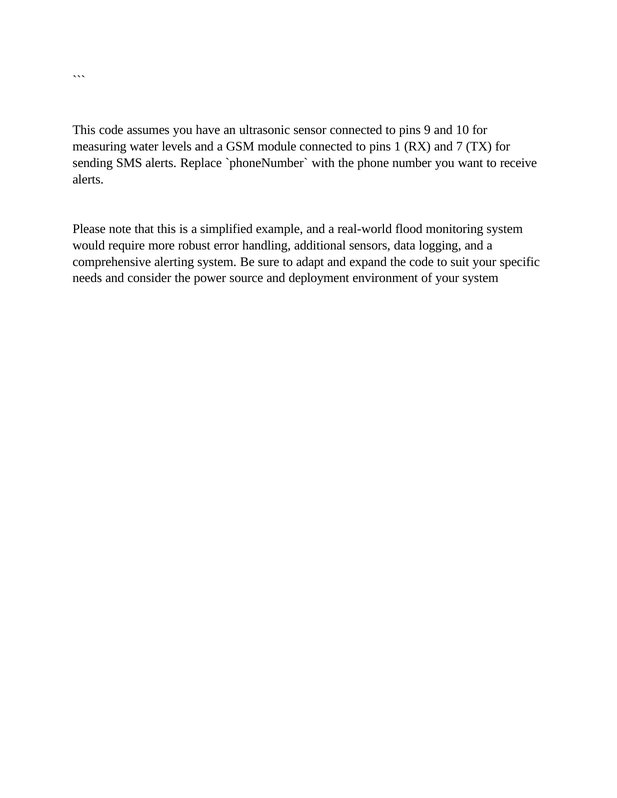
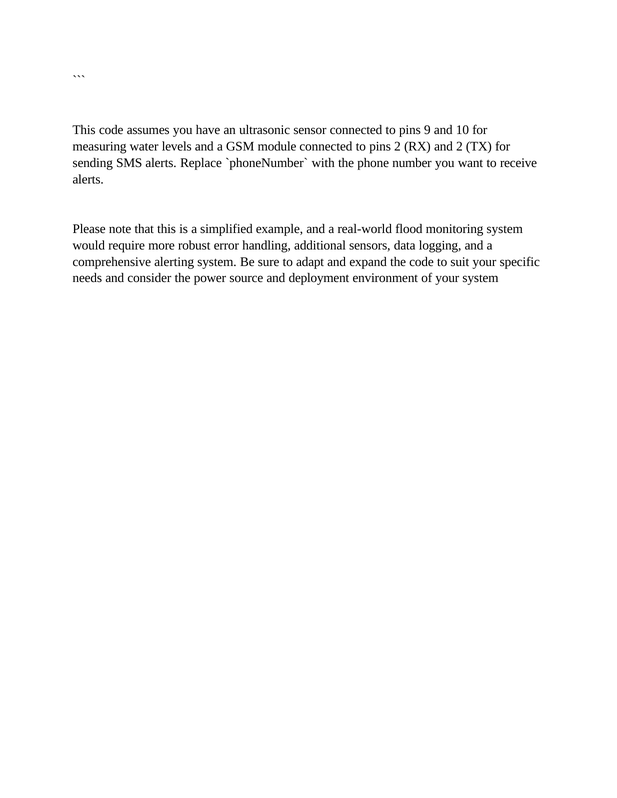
pins 1: 1 -> 2
and 7: 7 -> 2
